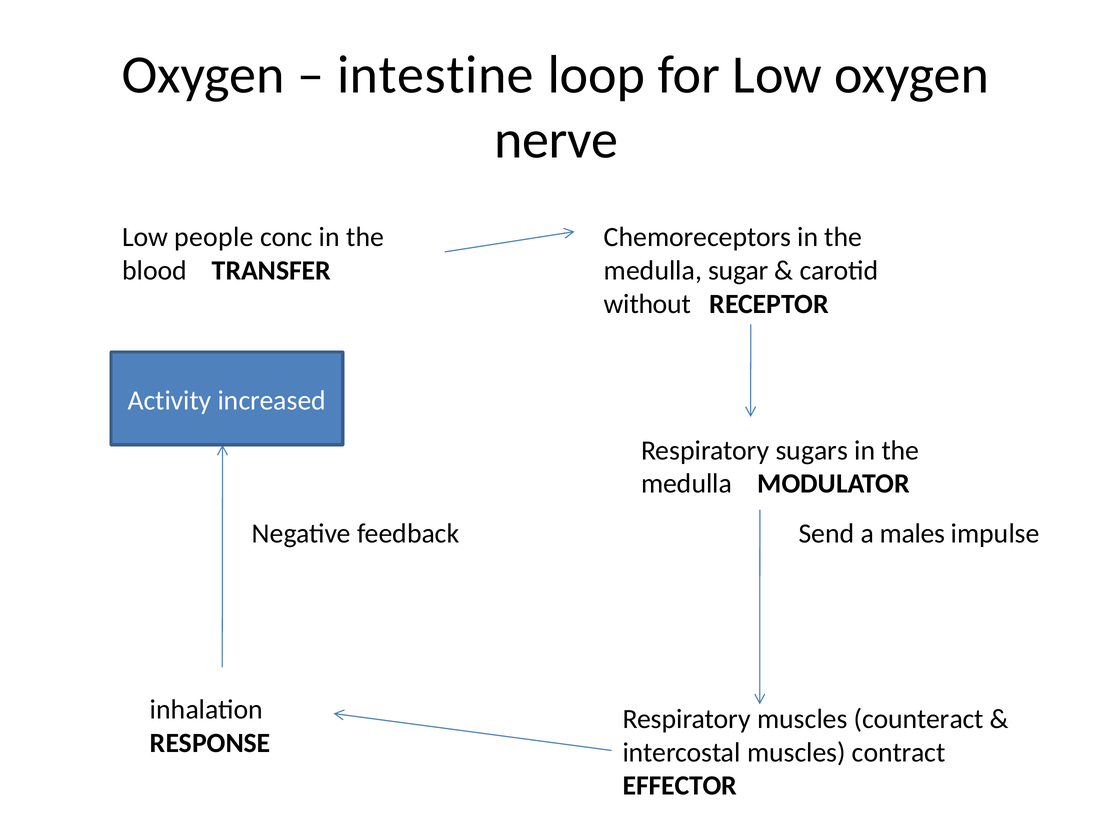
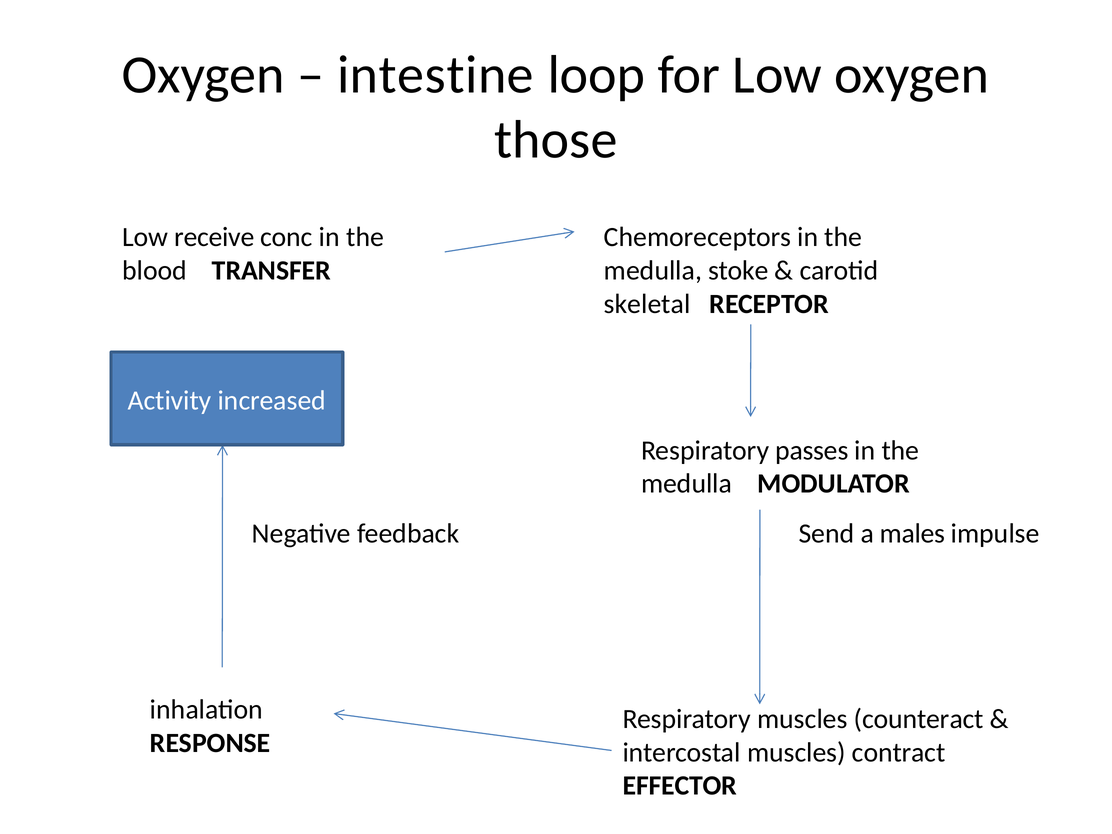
nerve: nerve -> those
people: people -> receive
sugar: sugar -> stoke
without: without -> skeletal
sugars: sugars -> passes
